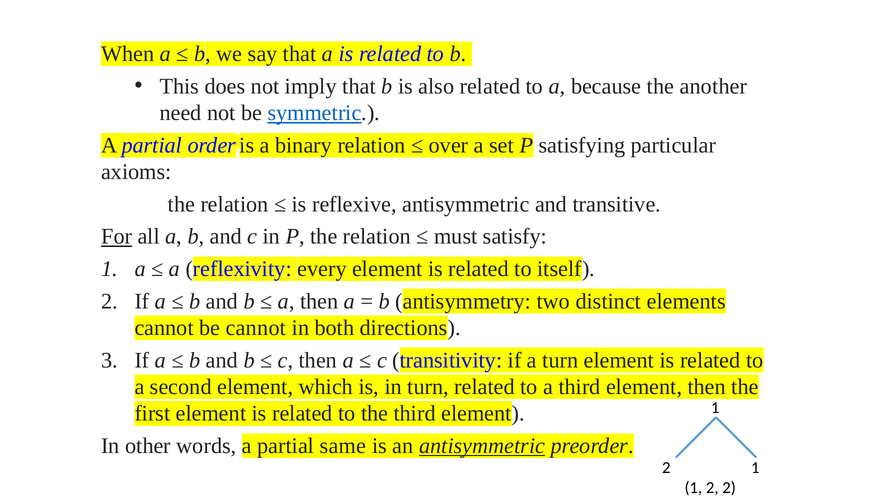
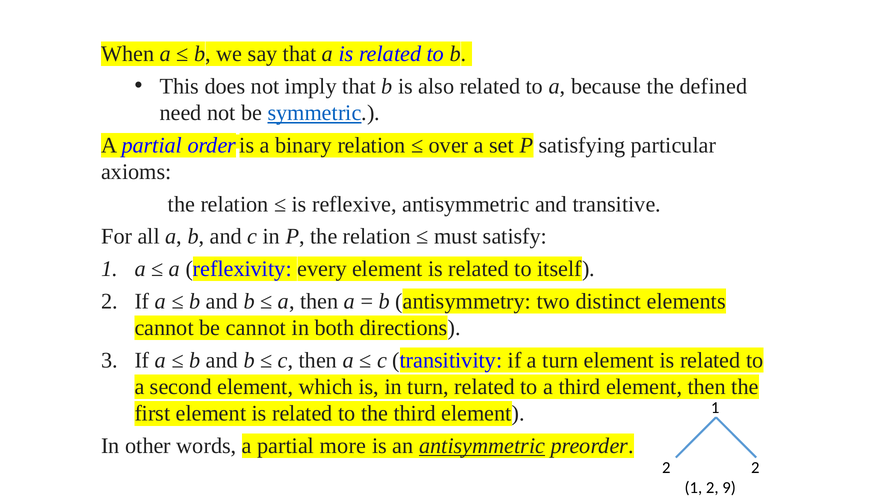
another: another -> defined
For underline: present -> none
same: same -> more
2 1: 1 -> 2
2 2: 2 -> 9
